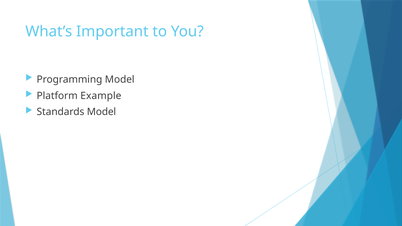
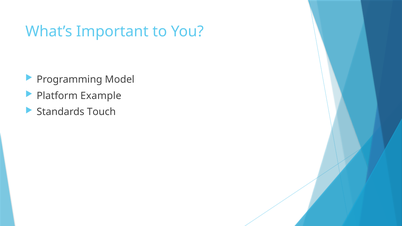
Standards Model: Model -> Touch
